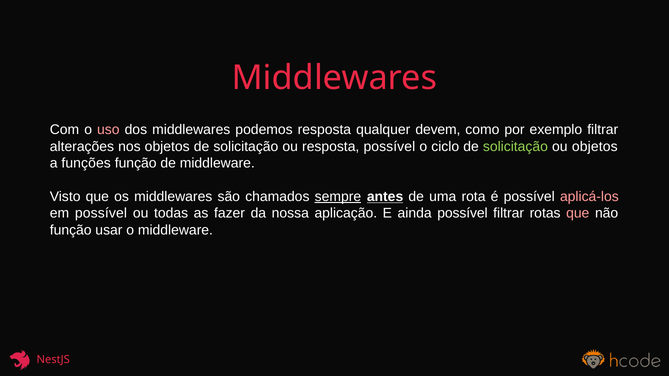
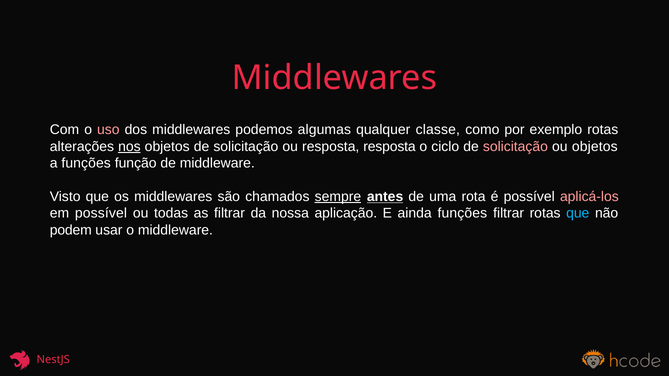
podemos resposta: resposta -> algumas
devem: devem -> classe
exemplo filtrar: filtrar -> rotas
nos underline: none -> present
resposta possível: possível -> resposta
solicitação at (515, 147) colour: light green -> pink
as fazer: fazer -> filtrar
ainda possível: possível -> funções
que at (578, 214) colour: pink -> light blue
função at (71, 230): função -> podem
